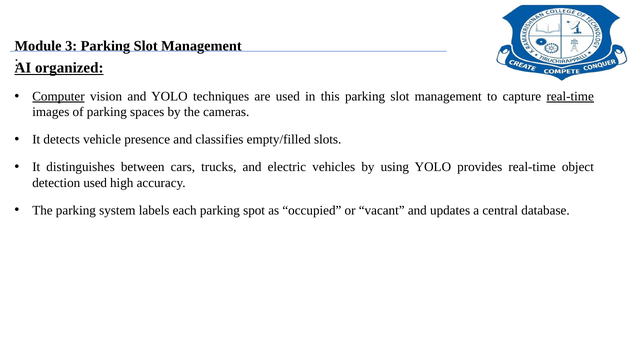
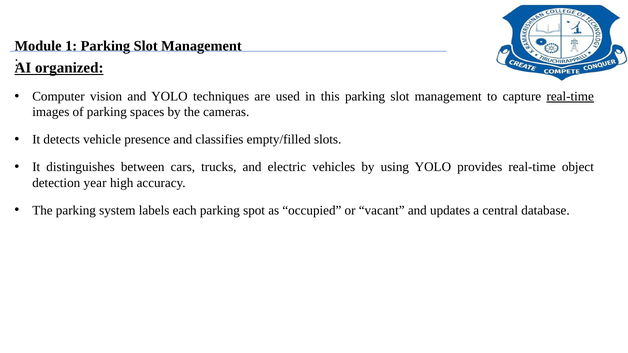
3: 3 -> 1
Computer underline: present -> none
detection used: used -> year
